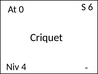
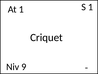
S 6: 6 -> 1
At 0: 0 -> 1
4: 4 -> 9
